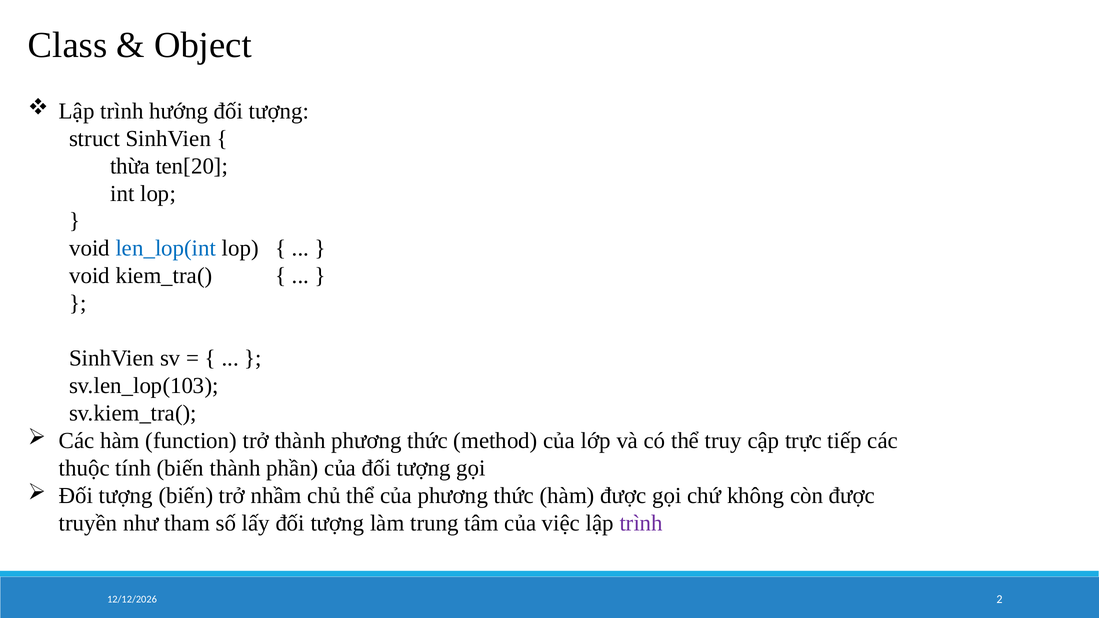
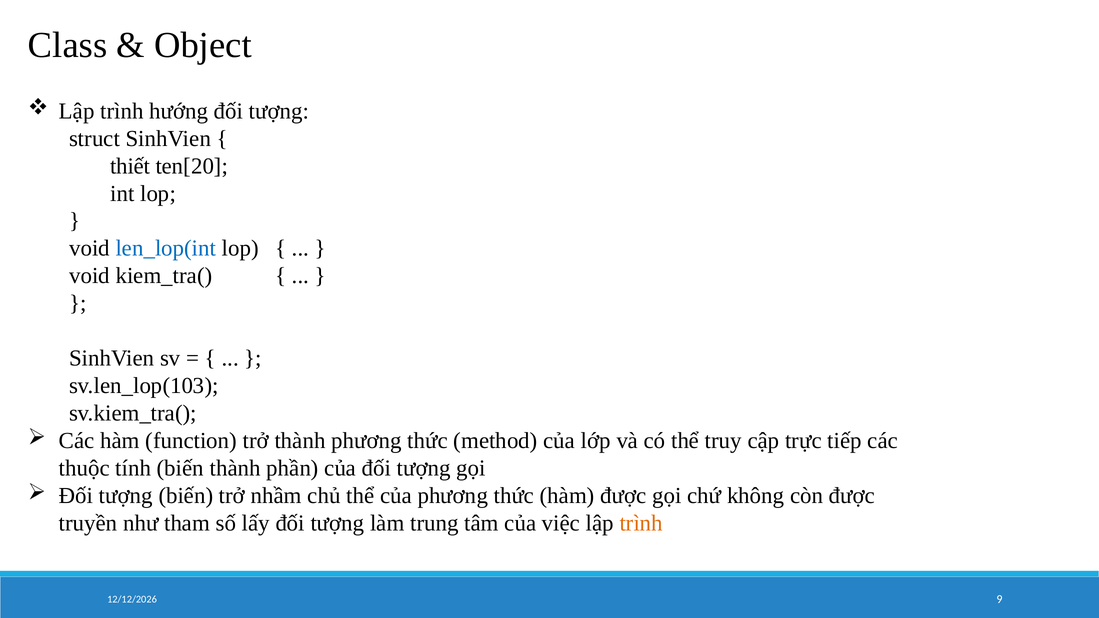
thừa: thừa -> thiết
trình at (641, 523) colour: purple -> orange
2: 2 -> 9
